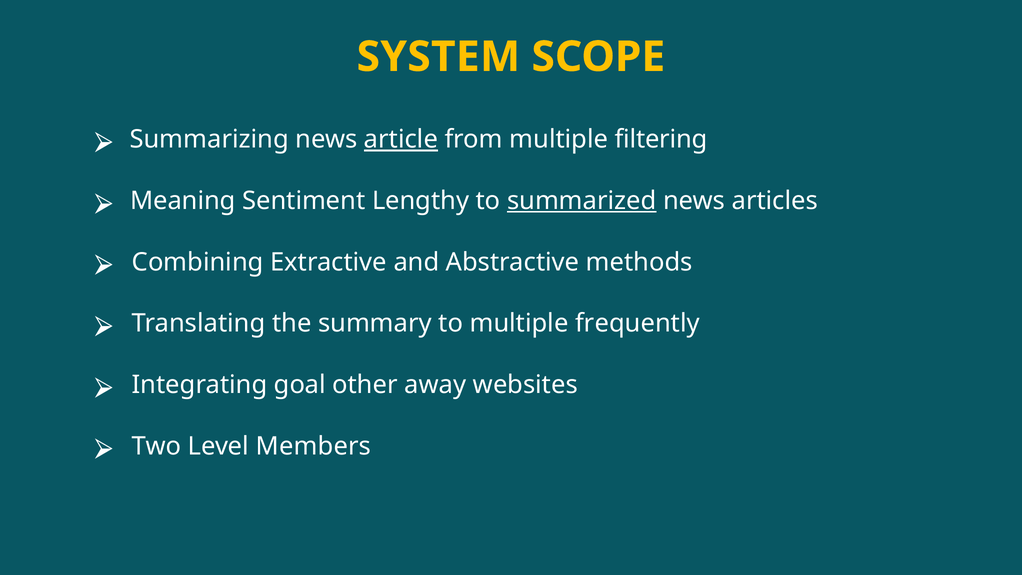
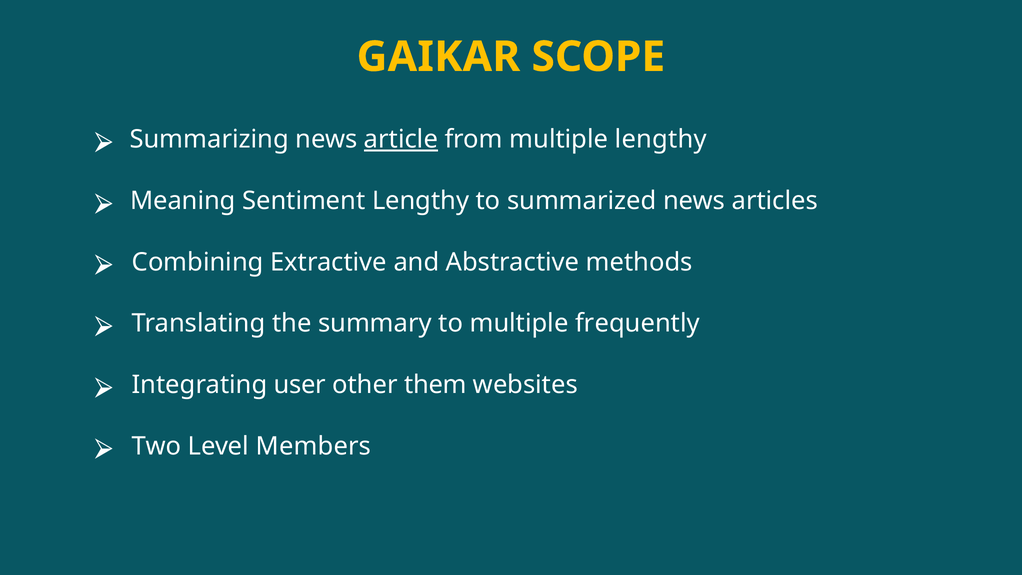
SYSTEM: SYSTEM -> GAIKAR
multiple filtering: filtering -> lengthy
summarized underline: present -> none
goal: goal -> user
away: away -> them
